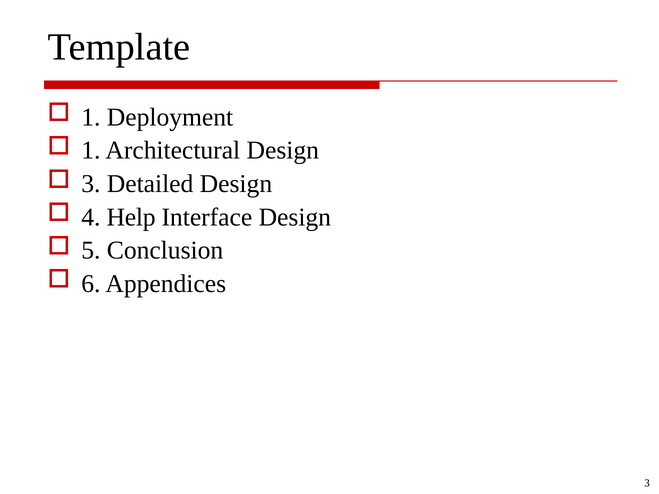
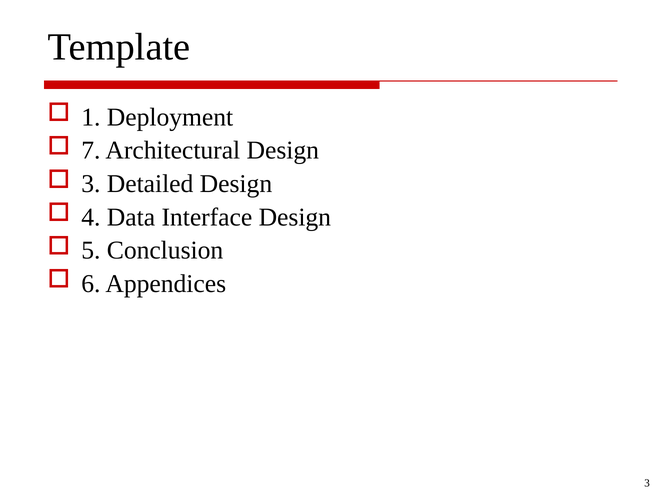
1 at (91, 150): 1 -> 7
Help: Help -> Data
